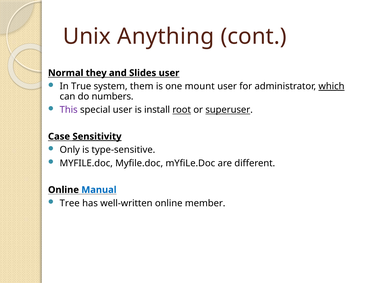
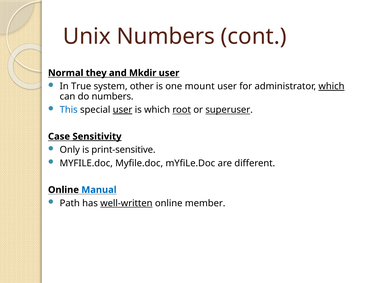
Unix Anything: Anything -> Numbers
Slides: Slides -> Mkdir
them: them -> other
This colour: purple -> blue
user at (123, 110) underline: none -> present
is install: install -> which
type-sensitive: type-sensitive -> print-sensitive
Tree: Tree -> Path
well-written underline: none -> present
